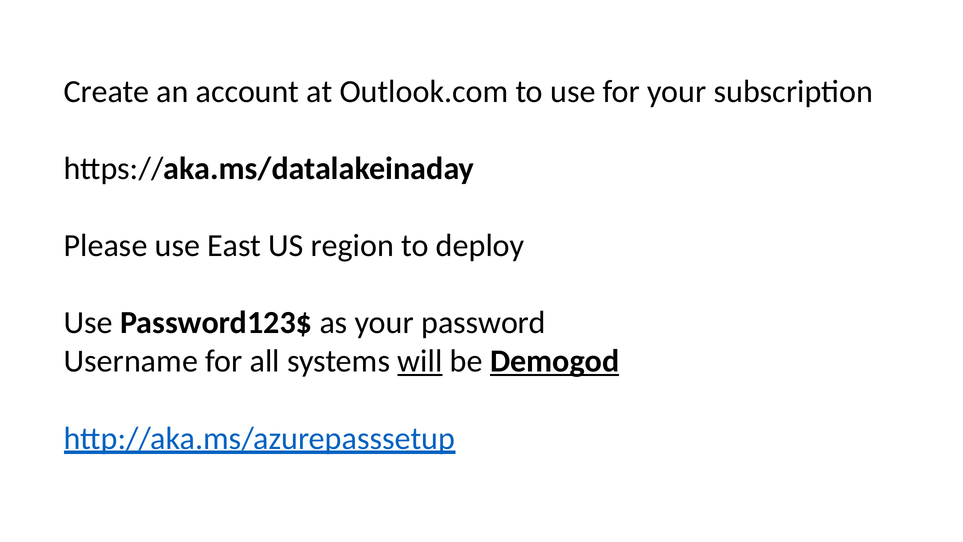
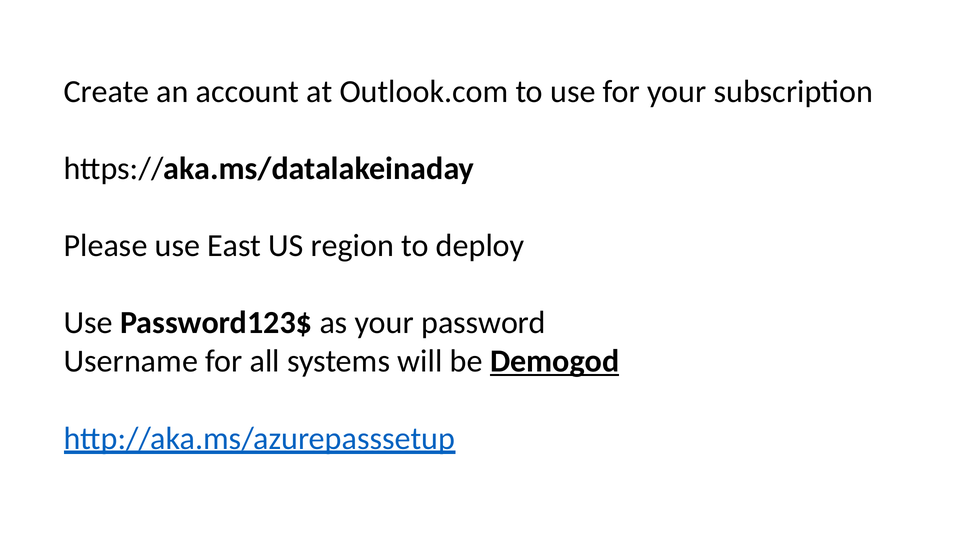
will underline: present -> none
